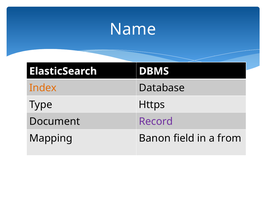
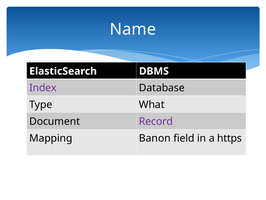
Index colour: orange -> purple
Https: Https -> What
from: from -> https
